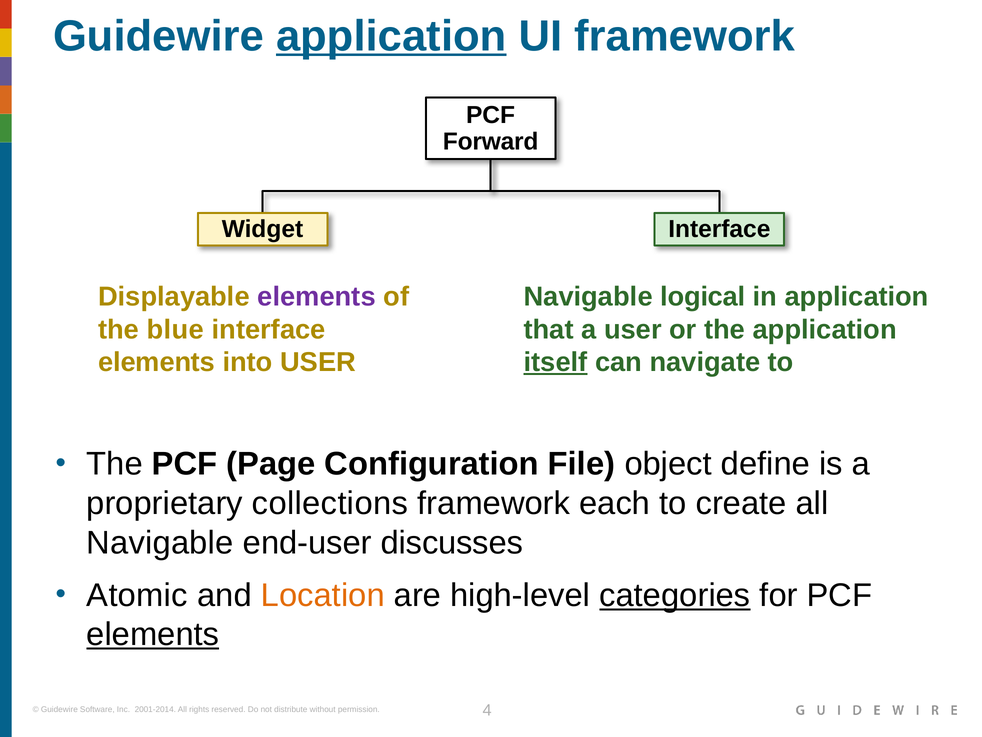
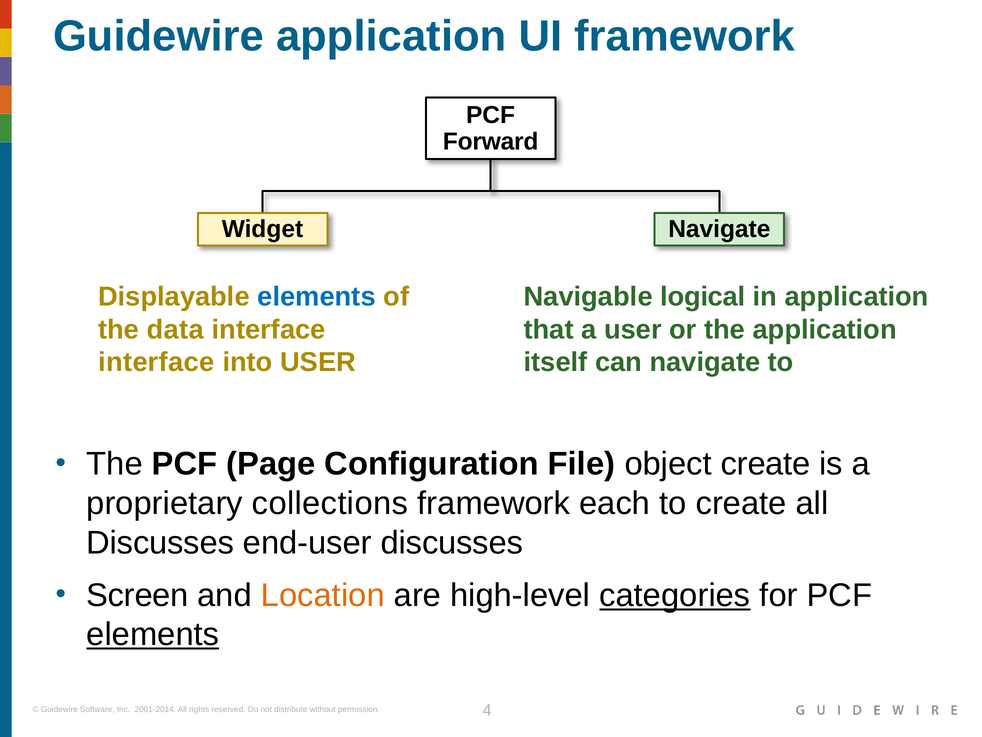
application at (391, 36) underline: present -> none
Widget Interface: Interface -> Navigate
elements at (317, 297) colour: purple -> blue
blue: blue -> data
elements at (157, 362): elements -> interface
itself underline: present -> none
object define: define -> create
Navigable at (160, 542): Navigable -> Discusses
Atomic: Atomic -> Screen
